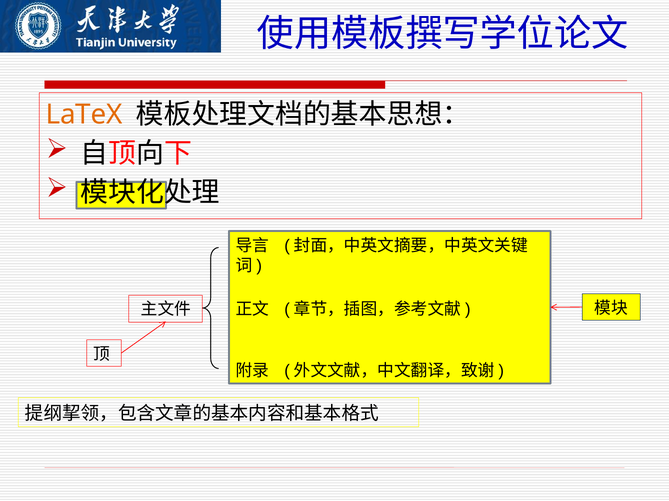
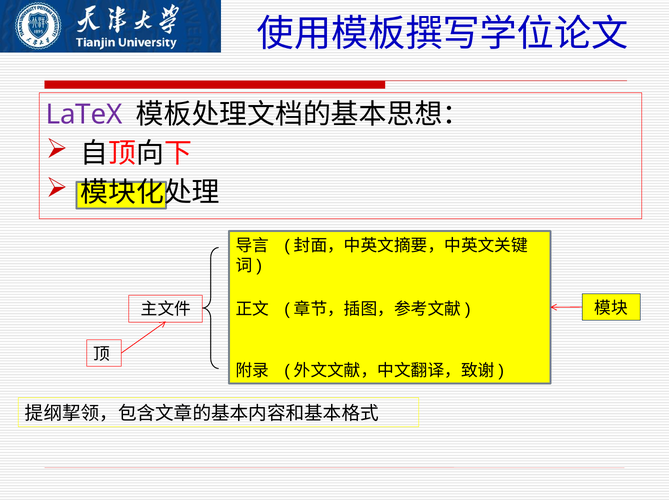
LaTeX colour: orange -> purple
